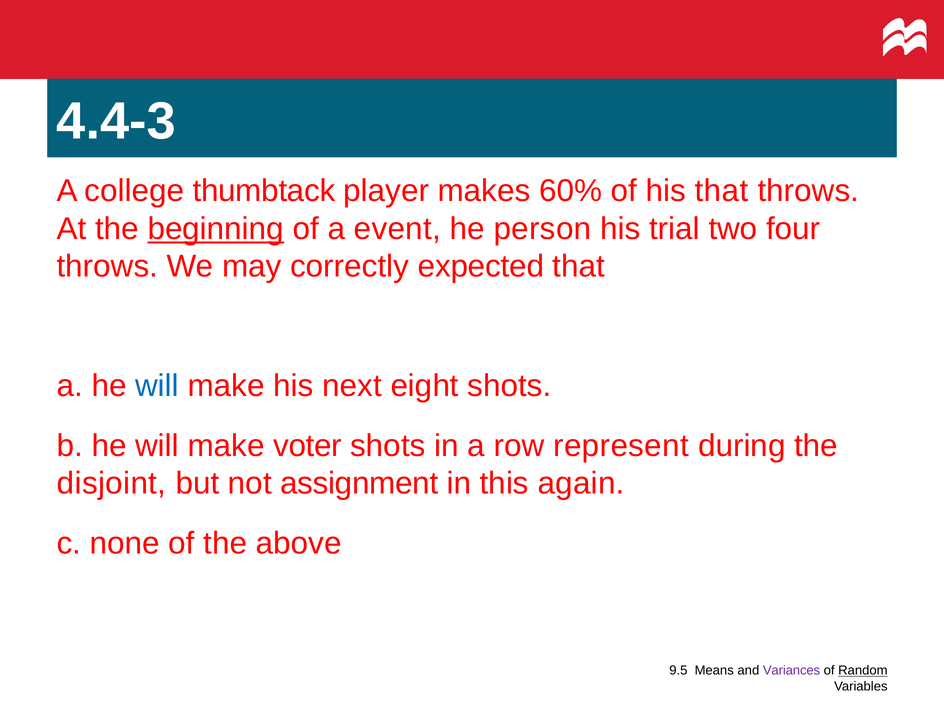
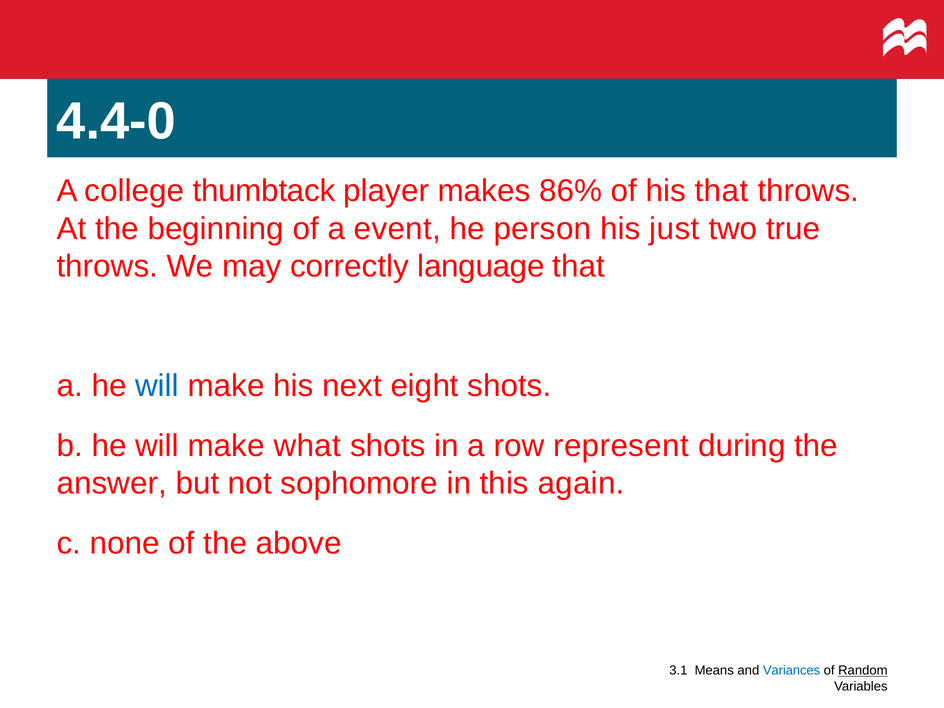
4.4-3: 4.4-3 -> 4.4-0
60%: 60% -> 86%
beginning underline: present -> none
trial: trial -> just
four: four -> true
expected: expected -> language
voter: voter -> what
disjoint: disjoint -> answer
assignment: assignment -> sophomore
9.5: 9.5 -> 3.1
Variances colour: purple -> blue
